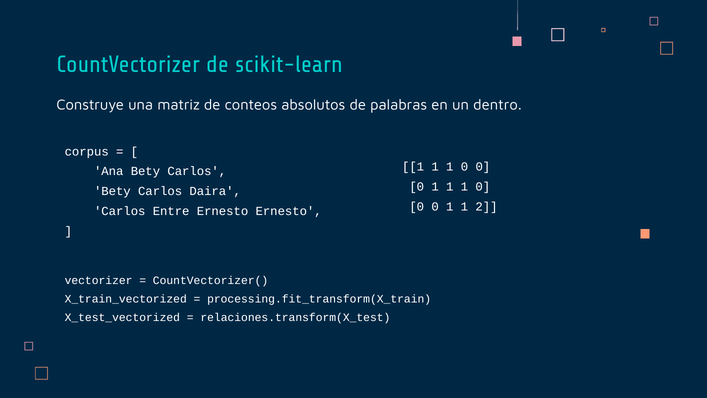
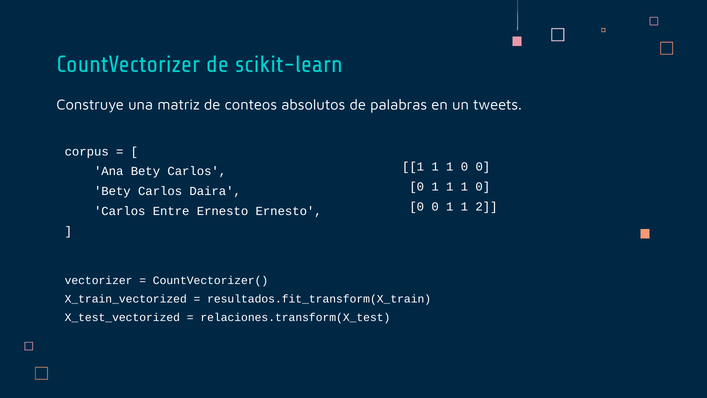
dentro: dentro -> tweets
processing.fit_transform(X_train: processing.fit_transform(X_train -> resultados.fit_transform(X_train
